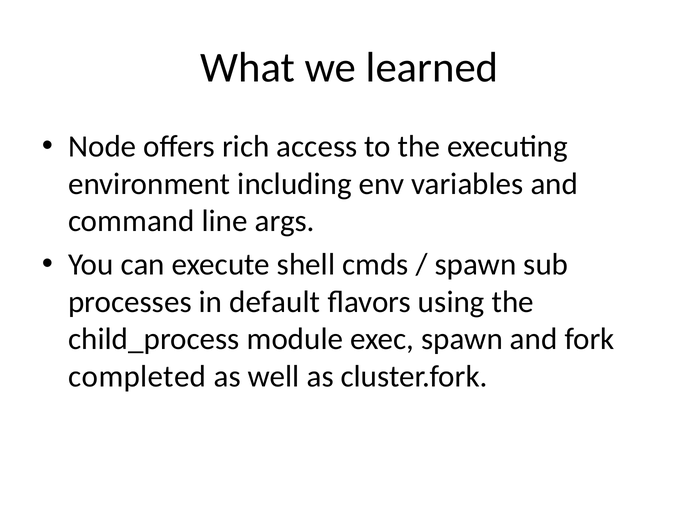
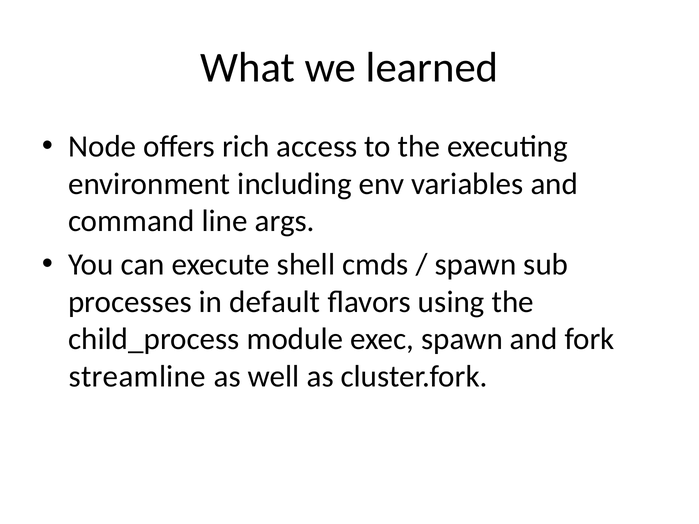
completed: completed -> streamline
